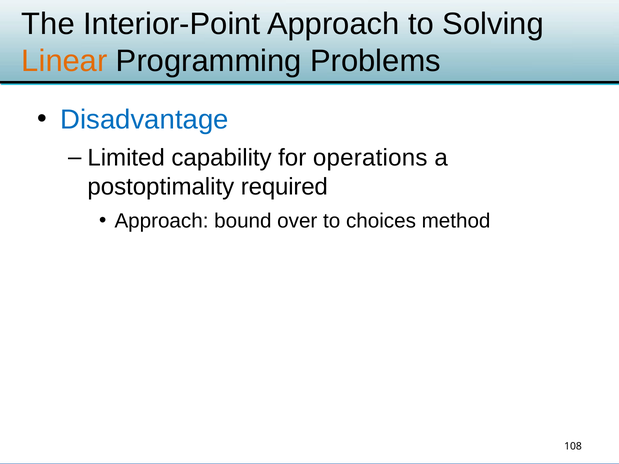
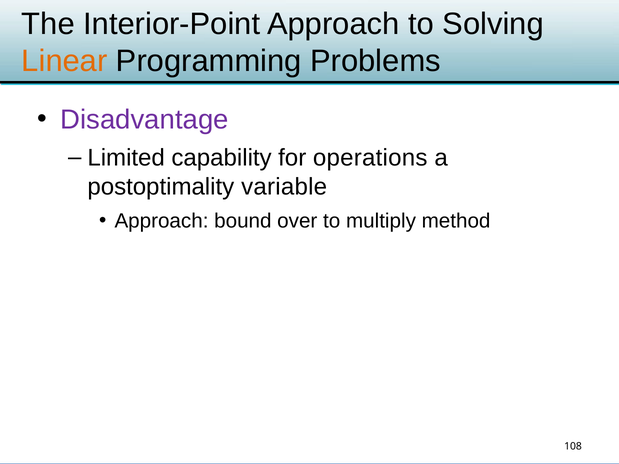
Disadvantage colour: blue -> purple
required: required -> variable
choices: choices -> multiply
